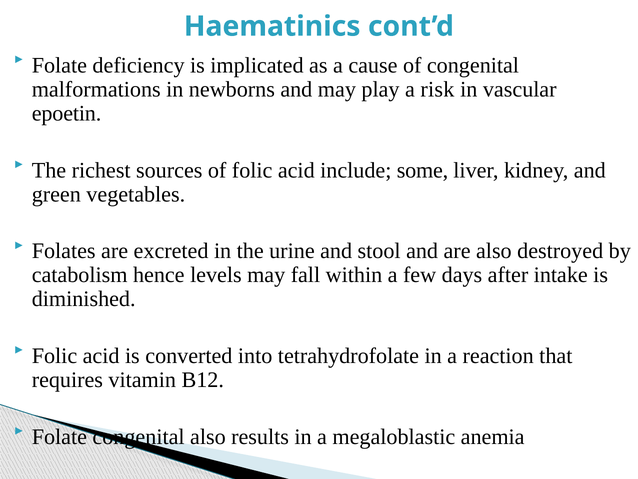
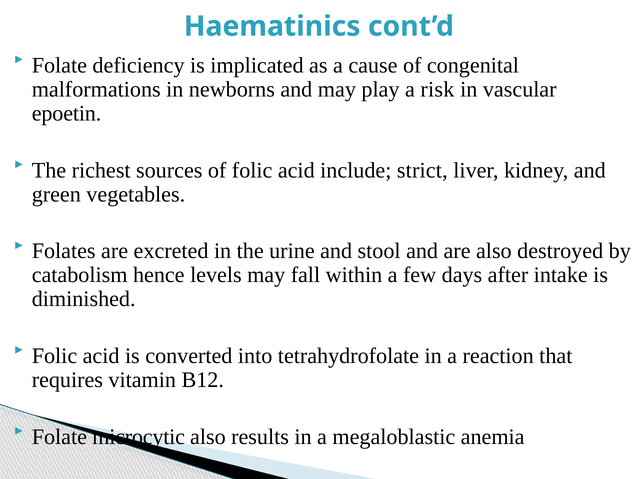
some: some -> strict
Folate congenital: congenital -> microcytic
